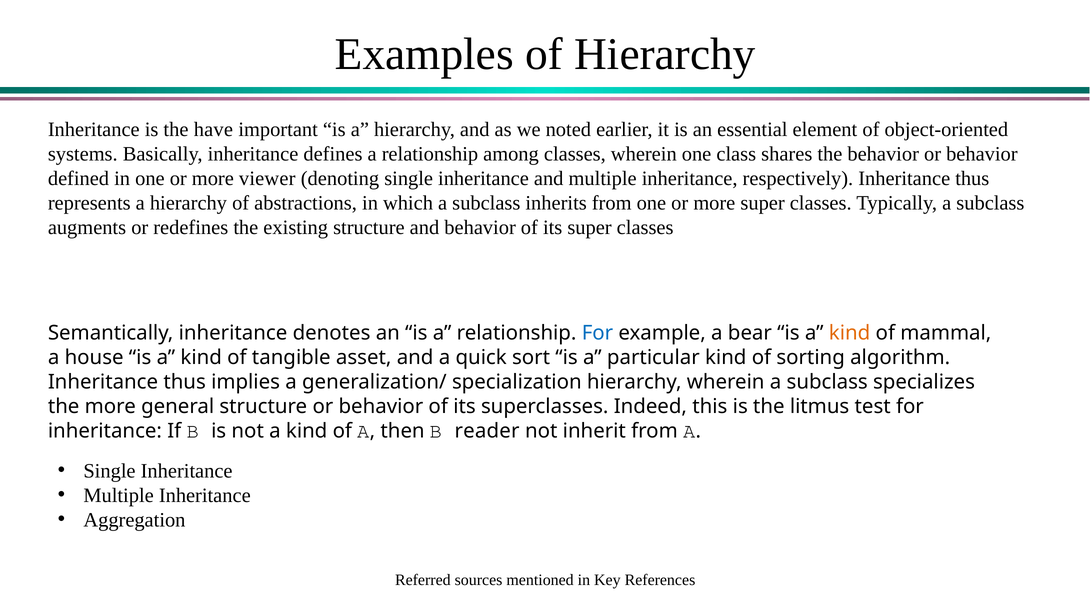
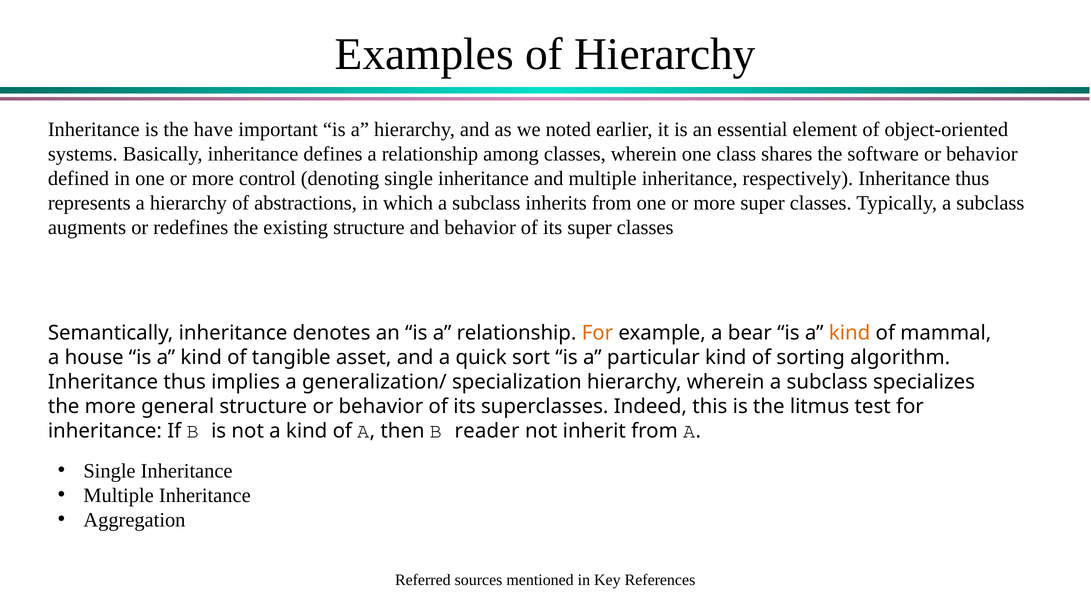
the behavior: behavior -> software
viewer: viewer -> control
For at (597, 334) colour: blue -> orange
